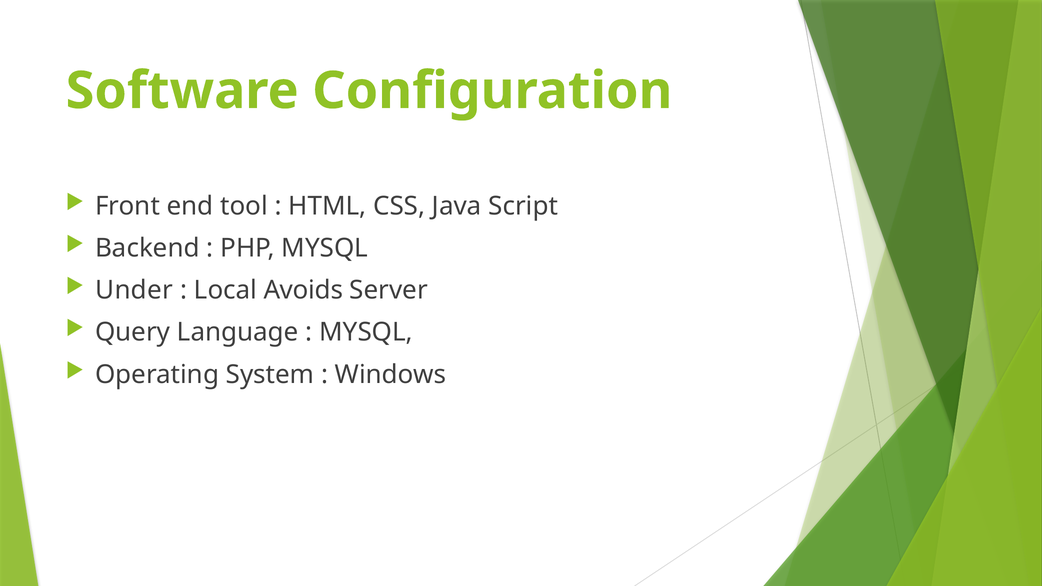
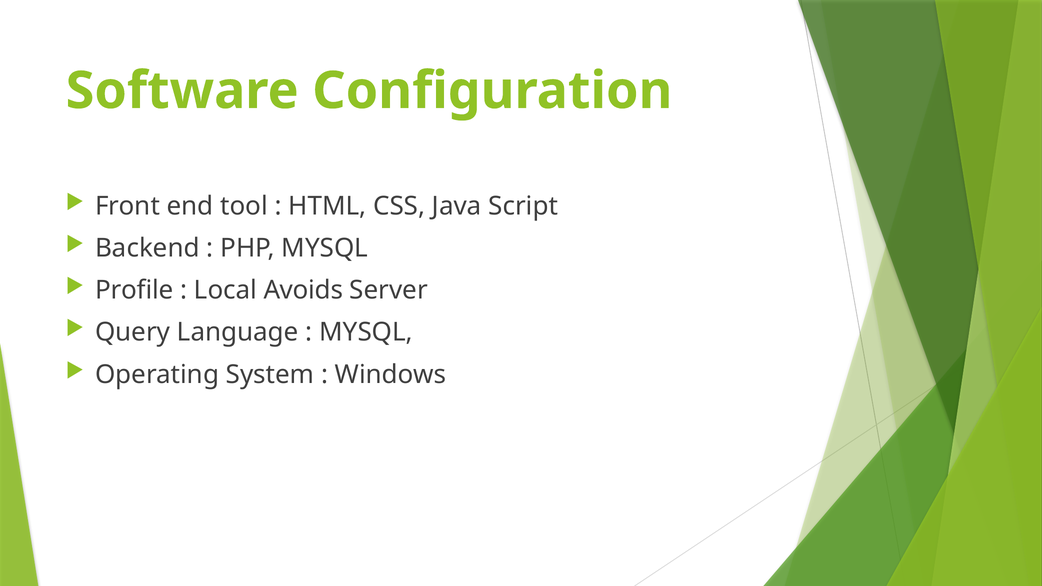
Under: Under -> Profile
